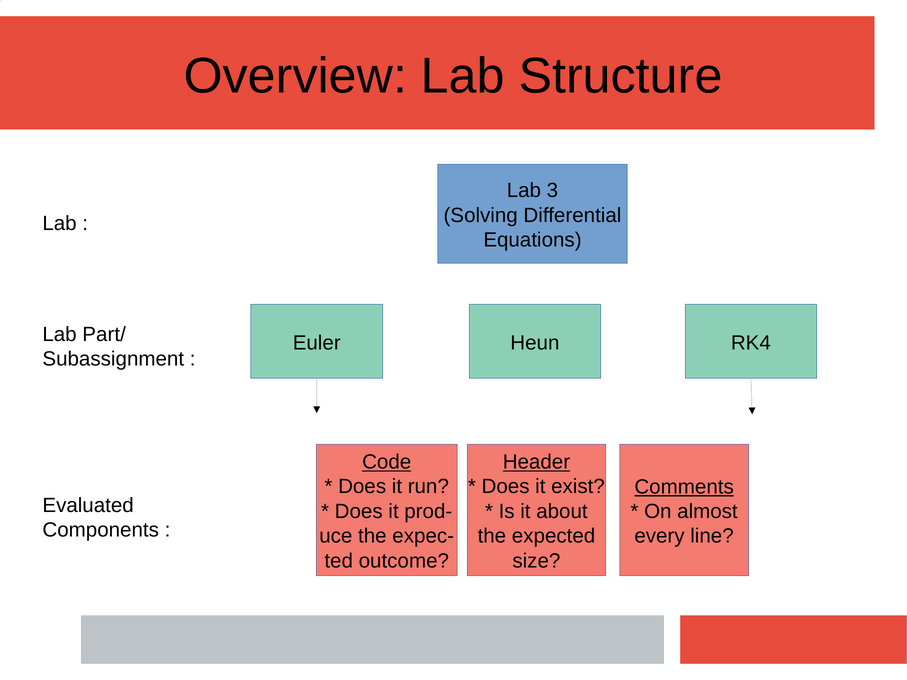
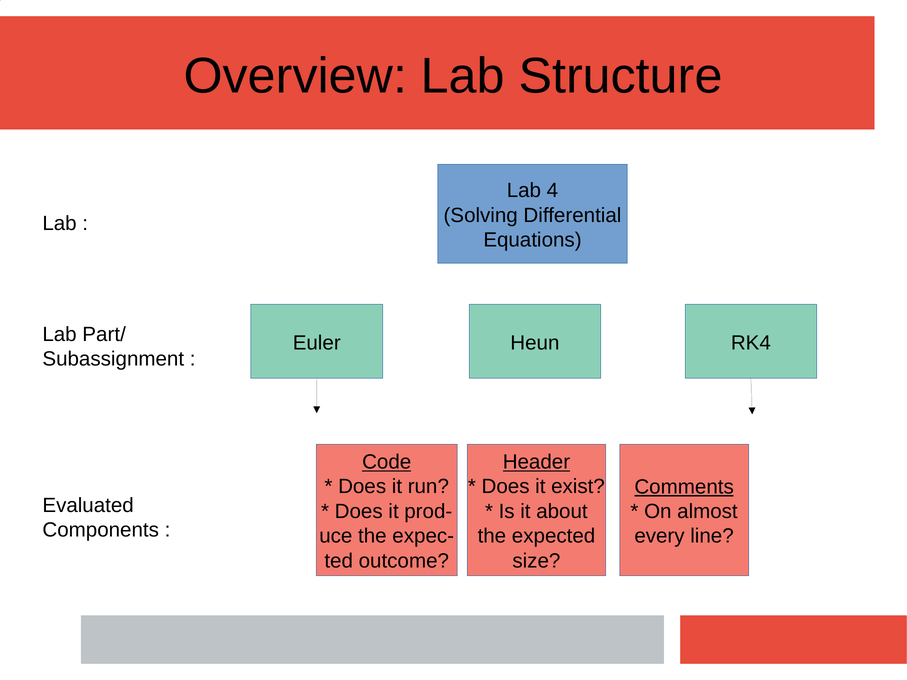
3: 3 -> 4
